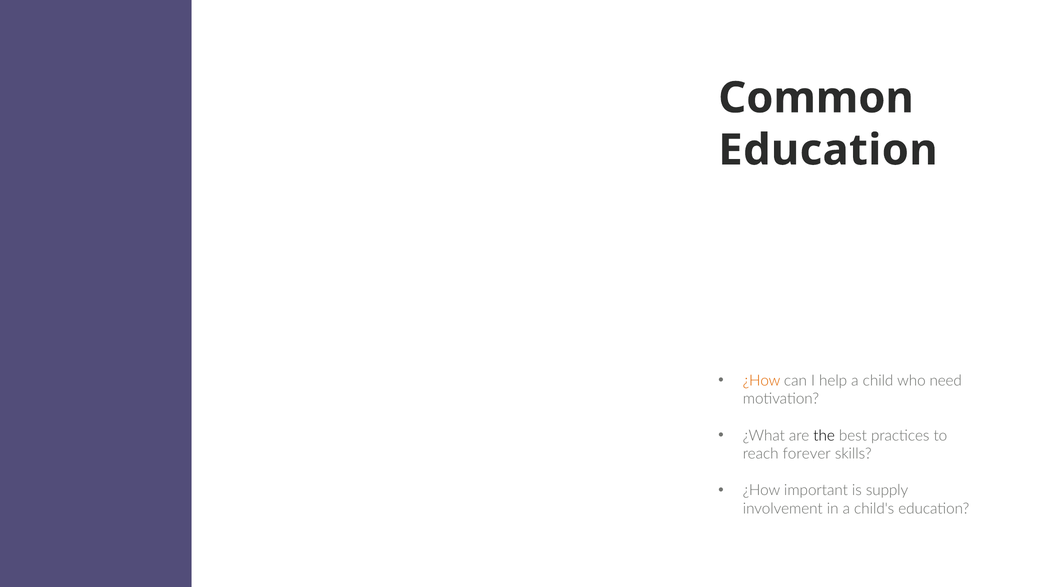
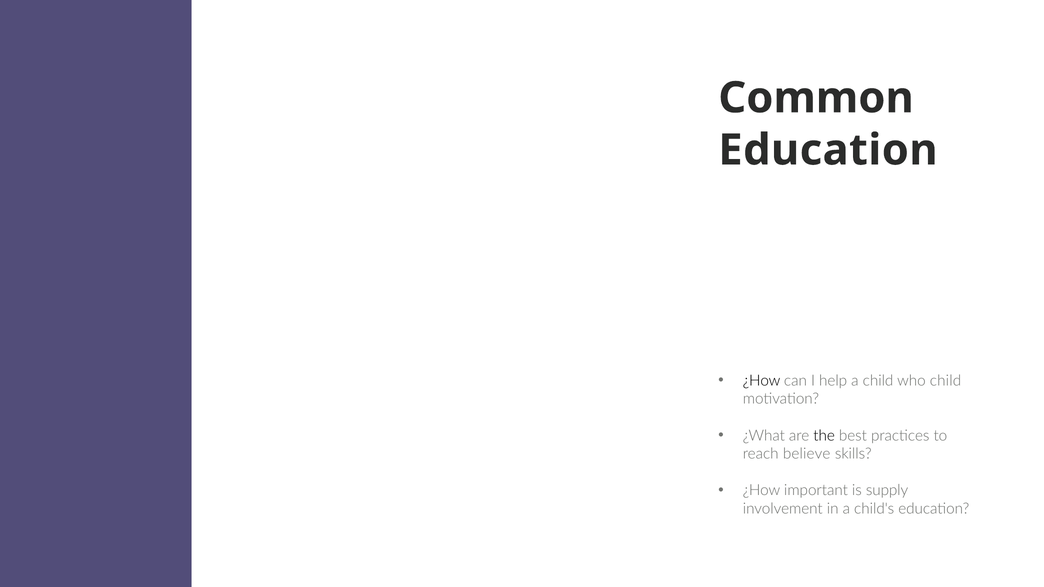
¿How at (762, 381) colour: orange -> black
who need: need -> child
forever: forever -> believe
